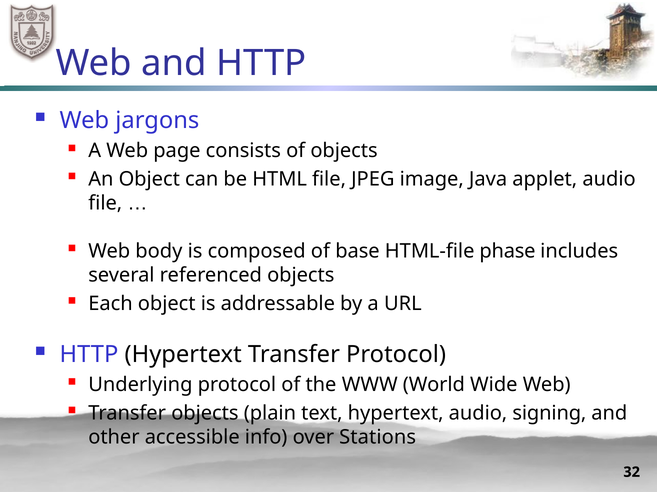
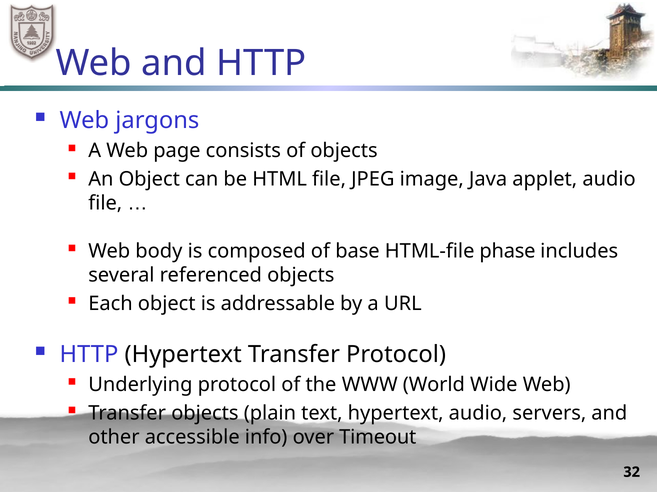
signing: signing -> servers
Stations: Stations -> Timeout
